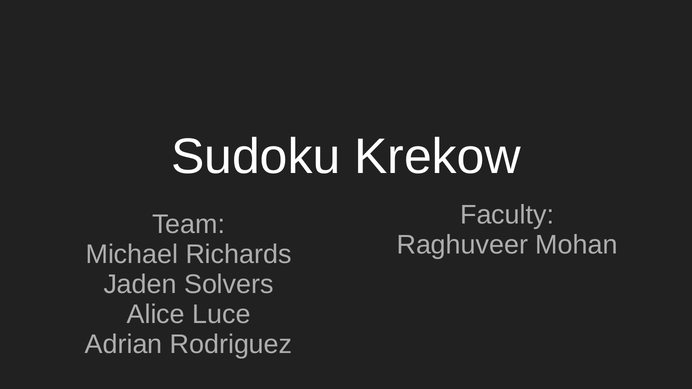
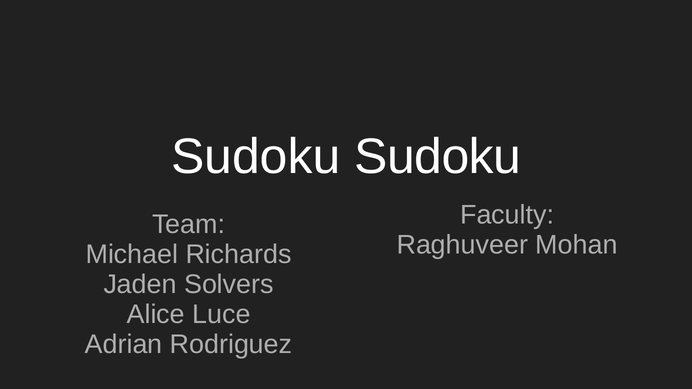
Sudoku Krekow: Krekow -> Sudoku
